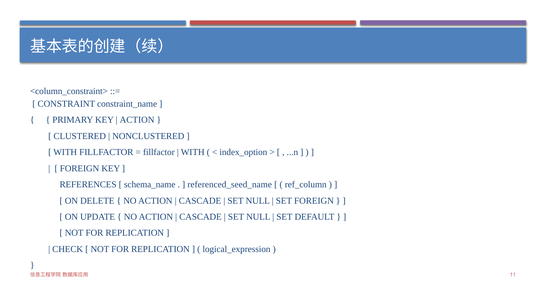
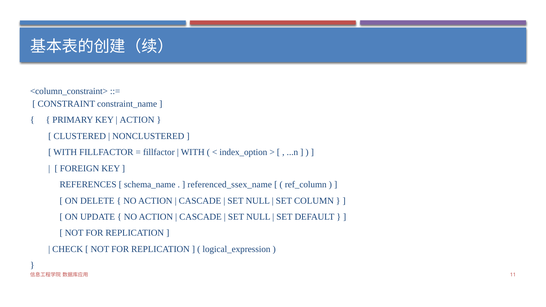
referenced_seed_name: referenced_seed_name -> referenced_ssex_name
SET FOREIGN: FOREIGN -> COLUMN
